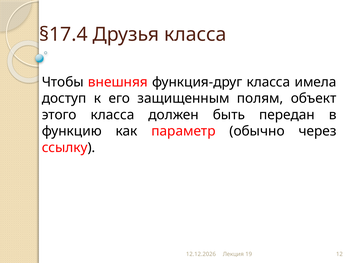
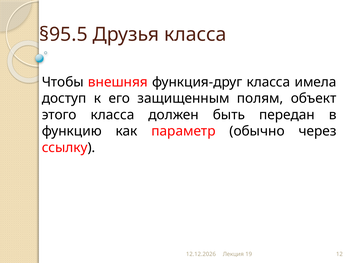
§17.4: §17.4 -> §95.5
